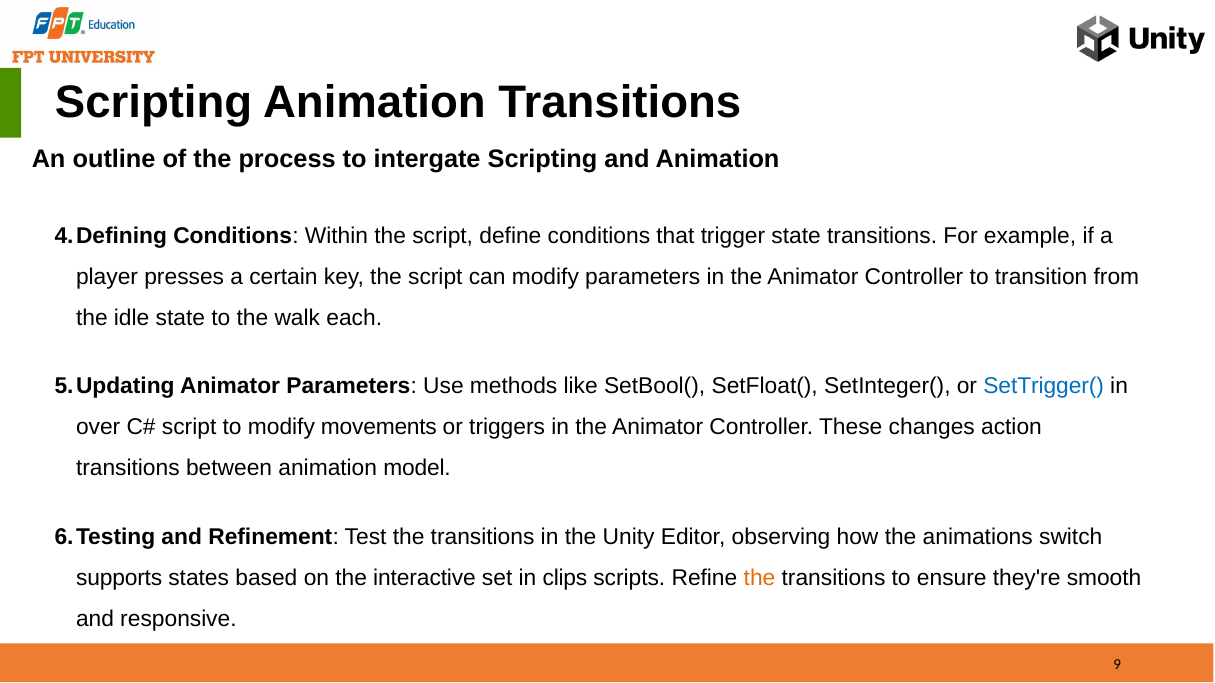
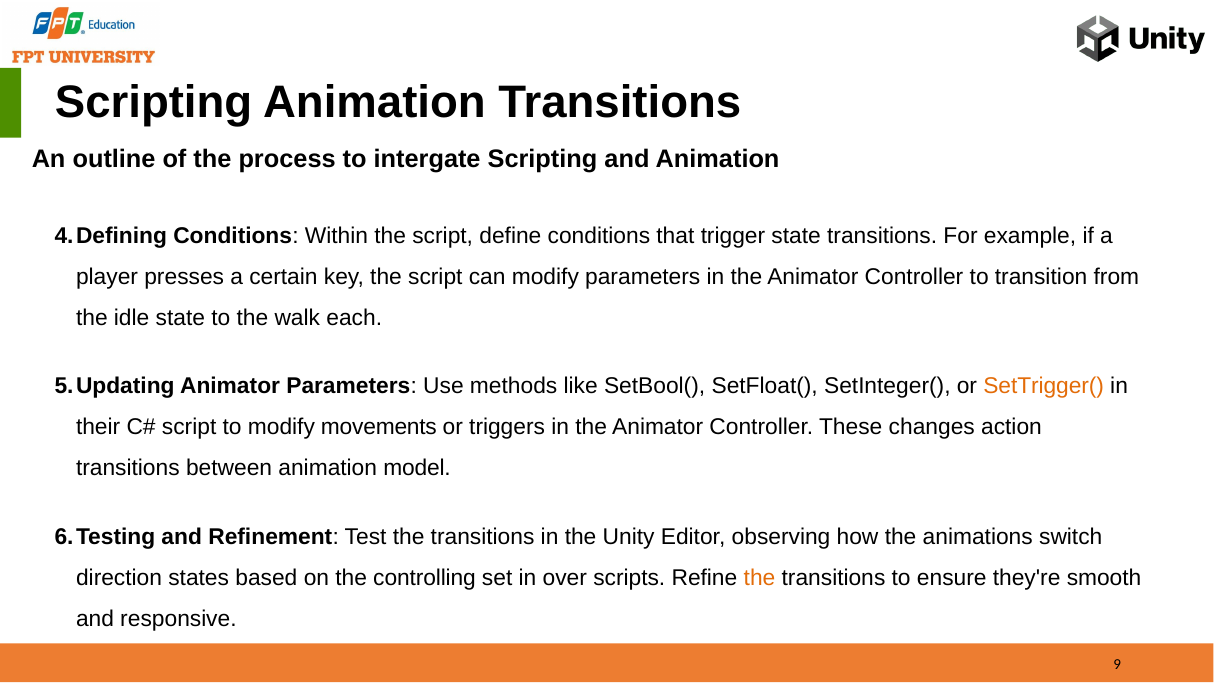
SetTrigger( colour: blue -> orange
over: over -> their
supports: supports -> direction
interactive: interactive -> controlling
clips: clips -> over
